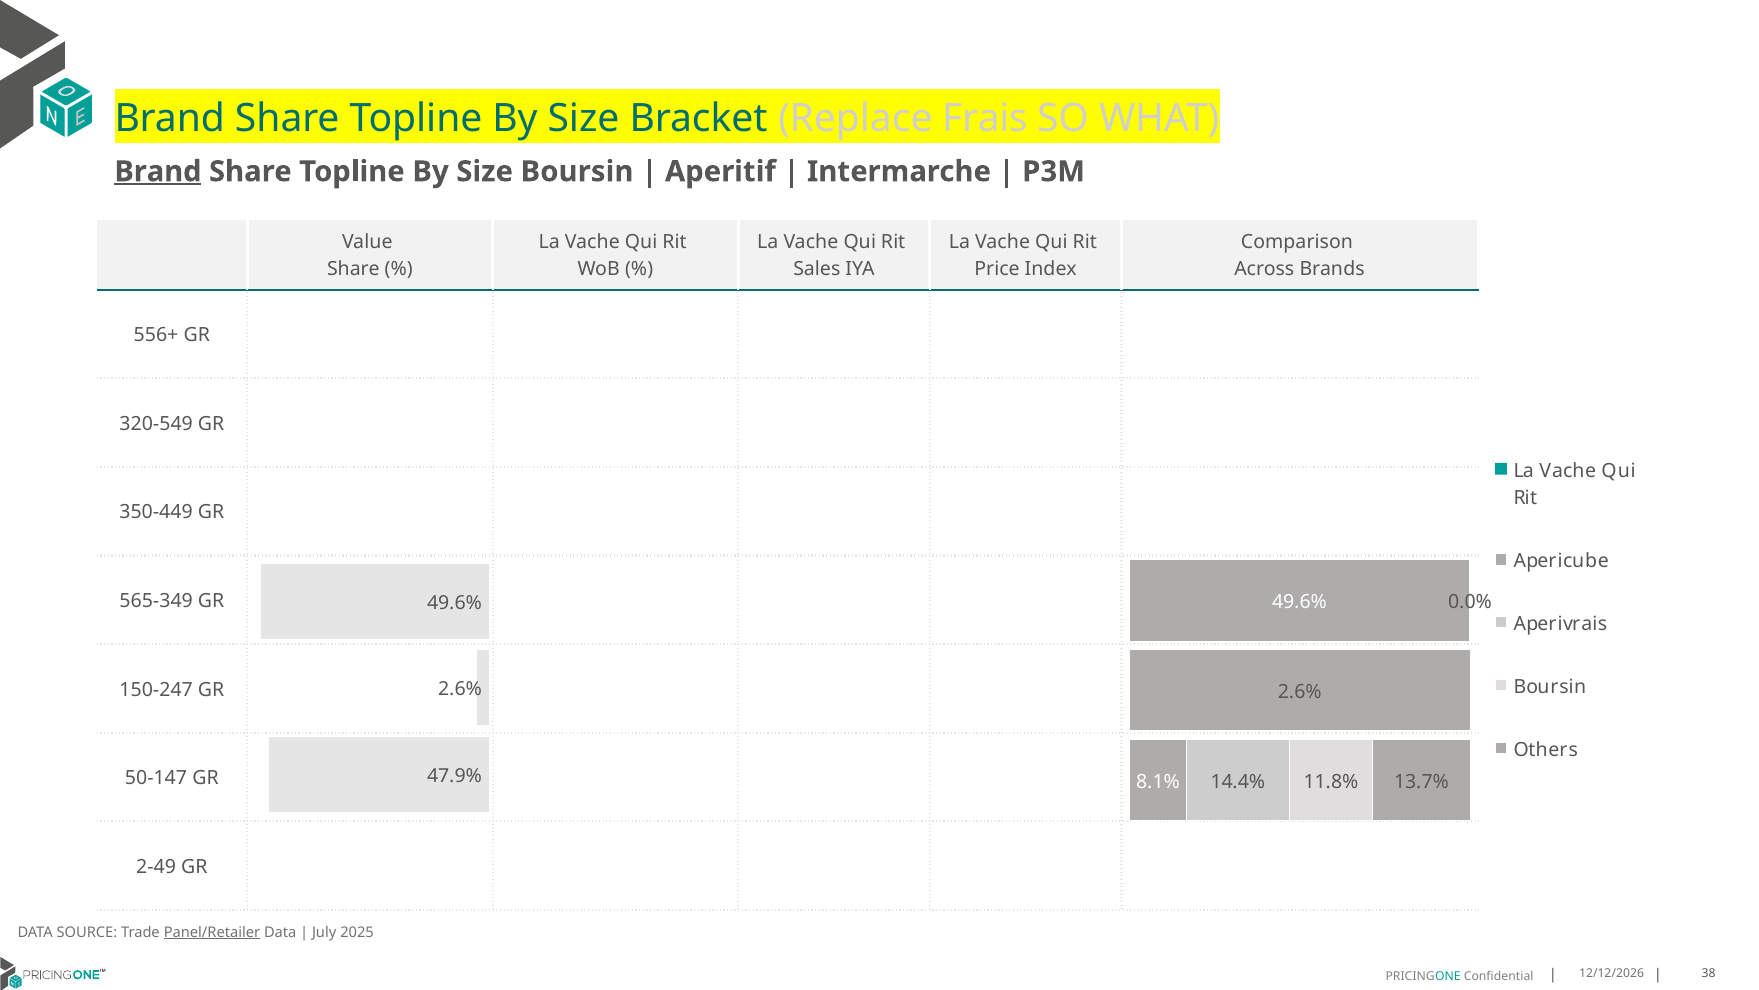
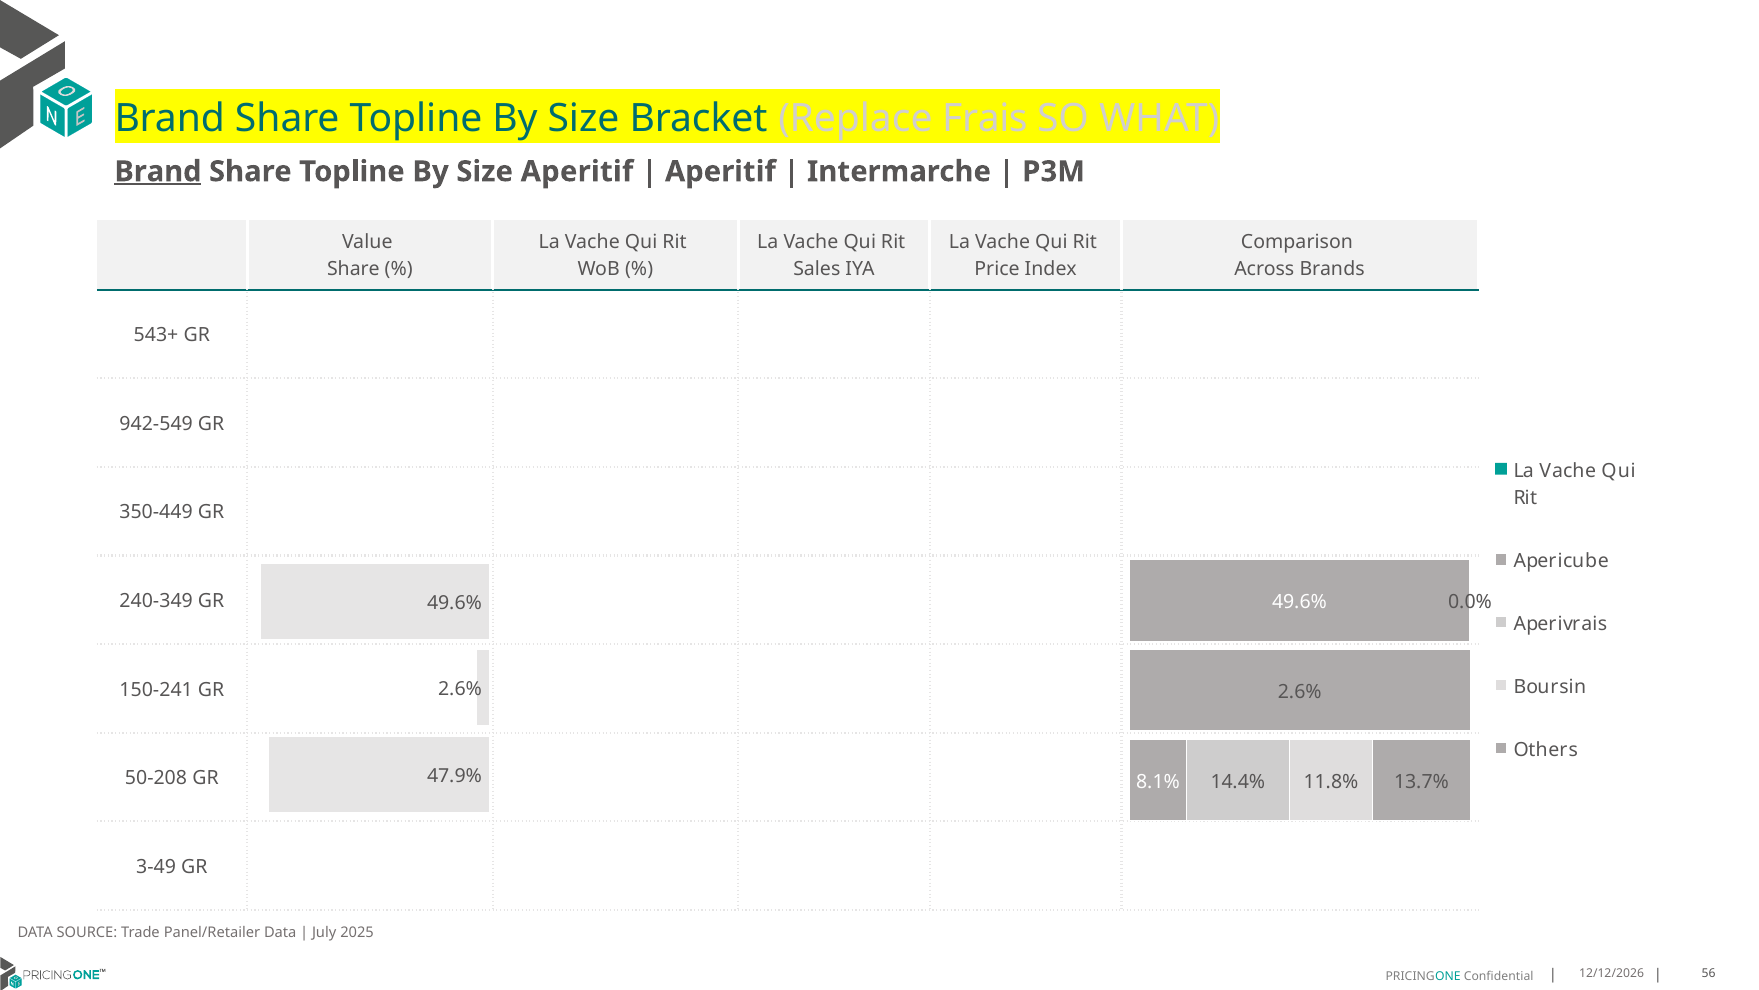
Size Boursin: Boursin -> Aperitif
556+: 556+ -> 543+
320-549: 320-549 -> 942-549
565-349: 565-349 -> 240-349
150-247: 150-247 -> 150-241
50-147: 50-147 -> 50-208
2-49: 2-49 -> 3-49
Panel/Retailer underline: present -> none
38: 38 -> 56
